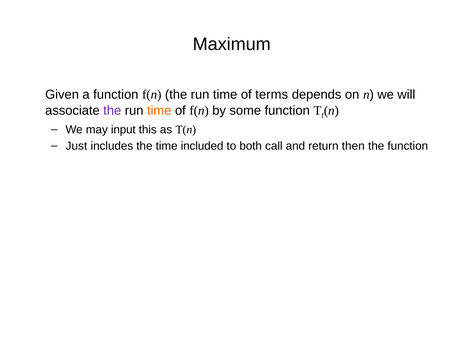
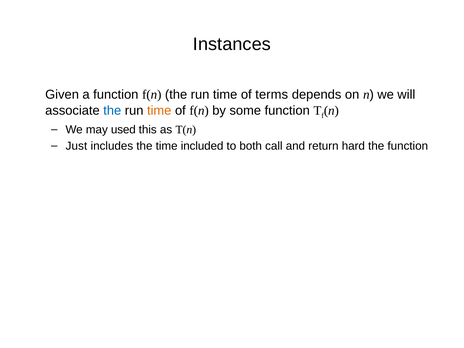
Maximum: Maximum -> Instances
the at (112, 111) colour: purple -> blue
input: input -> used
then: then -> hard
